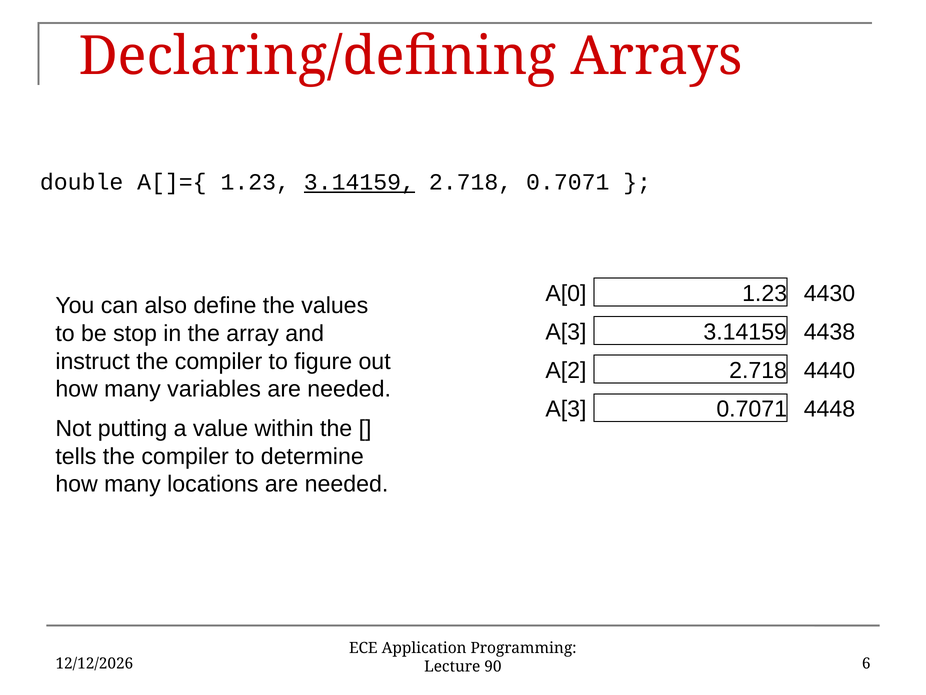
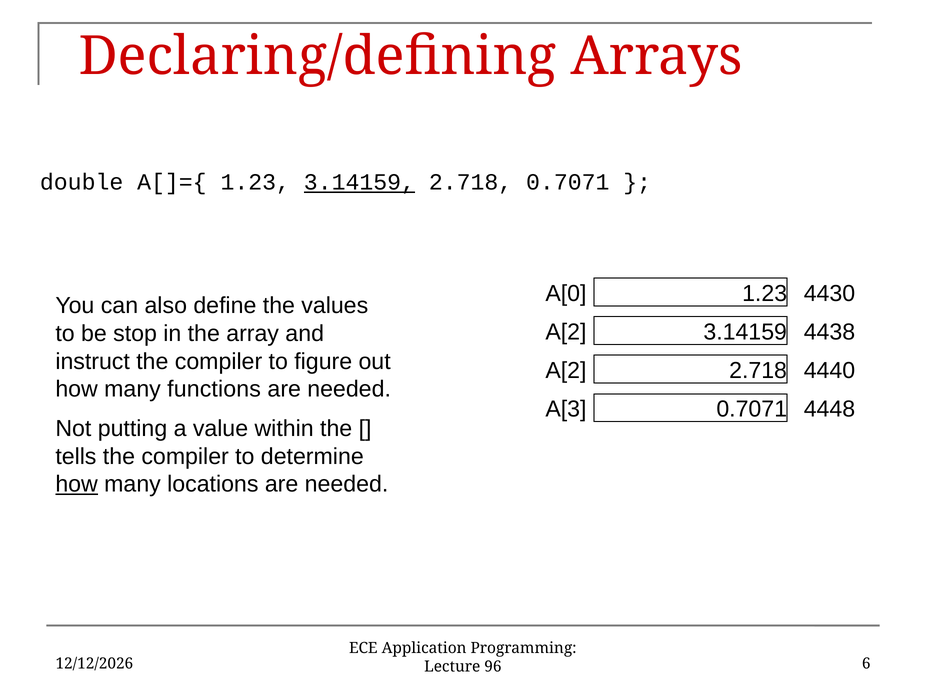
A[3 at (566, 332): A[3 -> A[2
variables: variables -> functions
how at (77, 484) underline: none -> present
90: 90 -> 96
